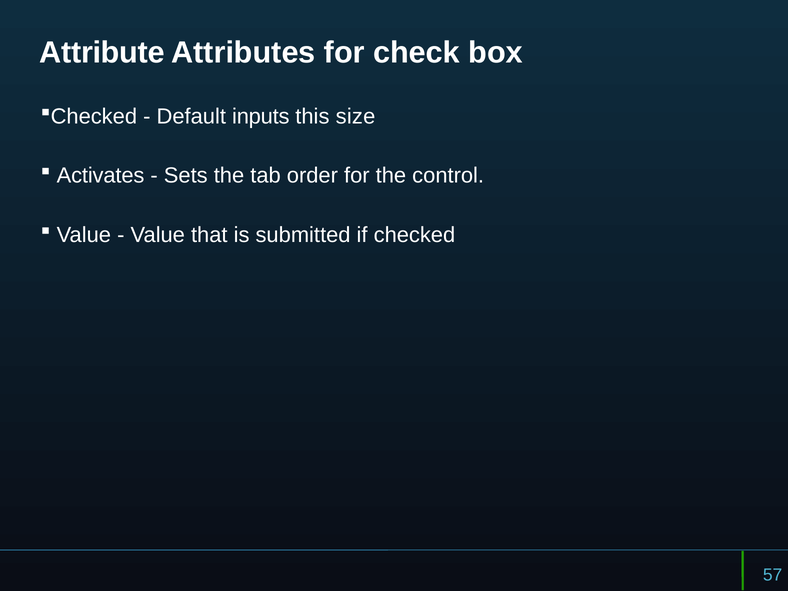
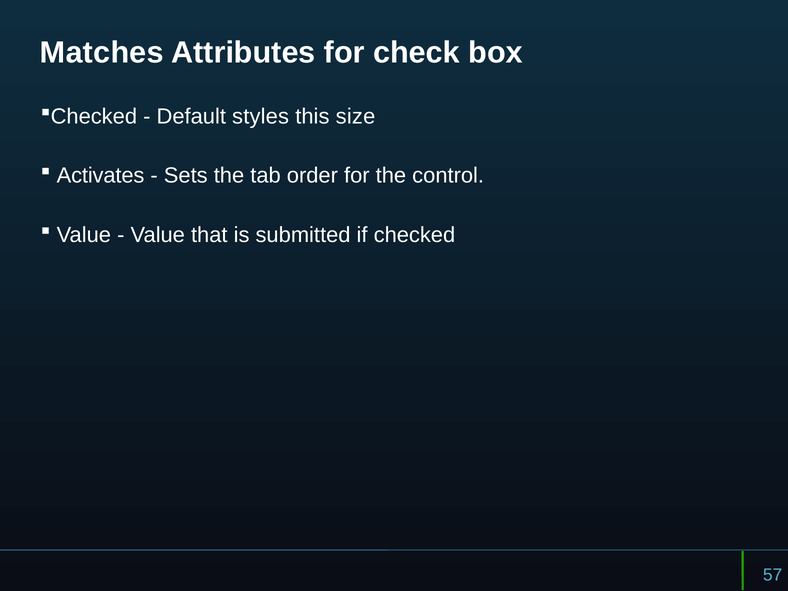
Attribute: Attribute -> Matches
inputs: inputs -> styles
